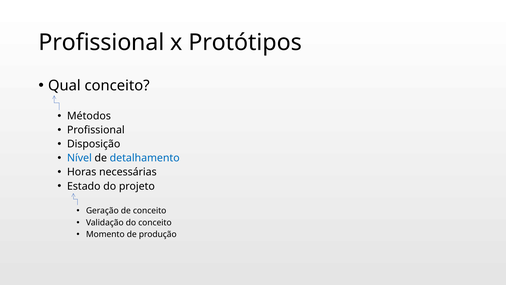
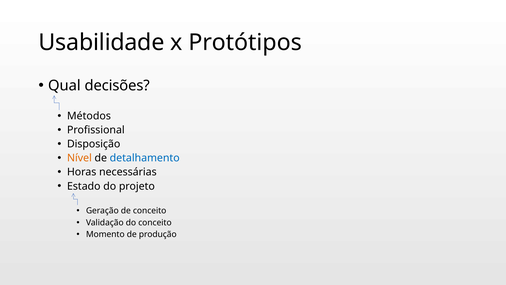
Profissional at (101, 43): Profissional -> Usabilidade
Qual conceito: conceito -> decisões
Nível colour: blue -> orange
